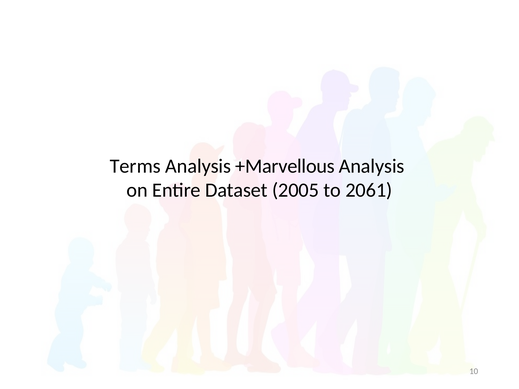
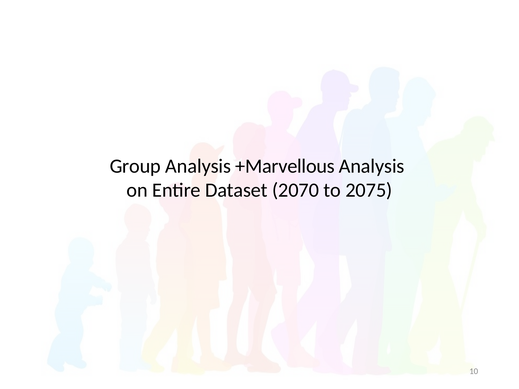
Terms: Terms -> Group
2005: 2005 -> 2070
2061: 2061 -> 2075
